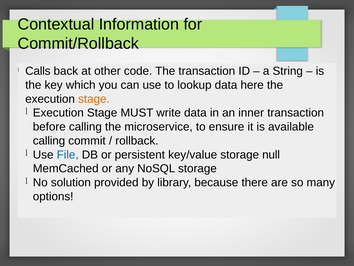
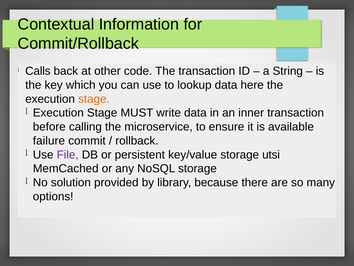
calling at (49, 140): calling -> failure
File colour: blue -> purple
null: null -> utsi
